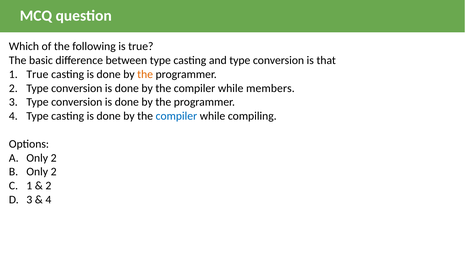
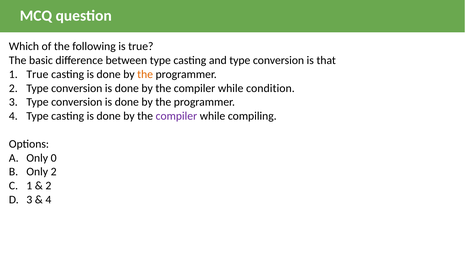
members: members -> condition
compiler at (176, 116) colour: blue -> purple
2 at (54, 158): 2 -> 0
